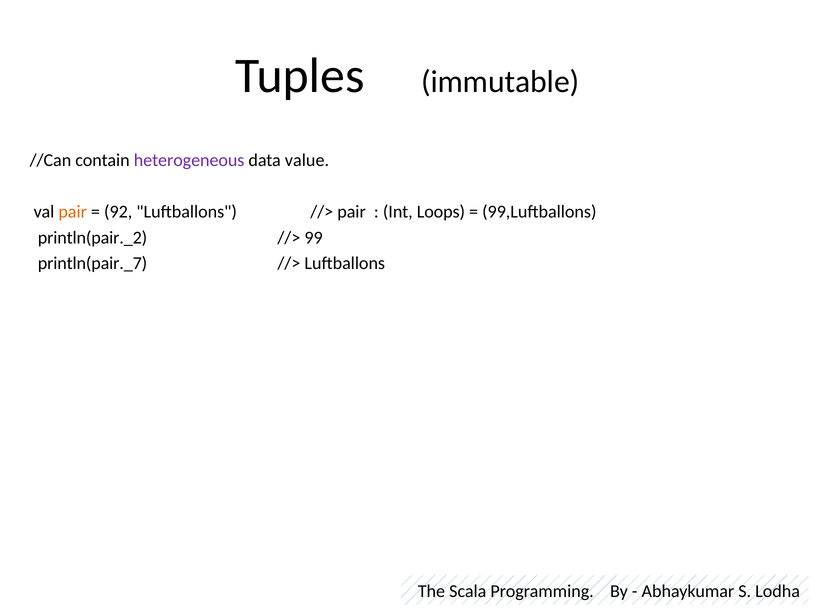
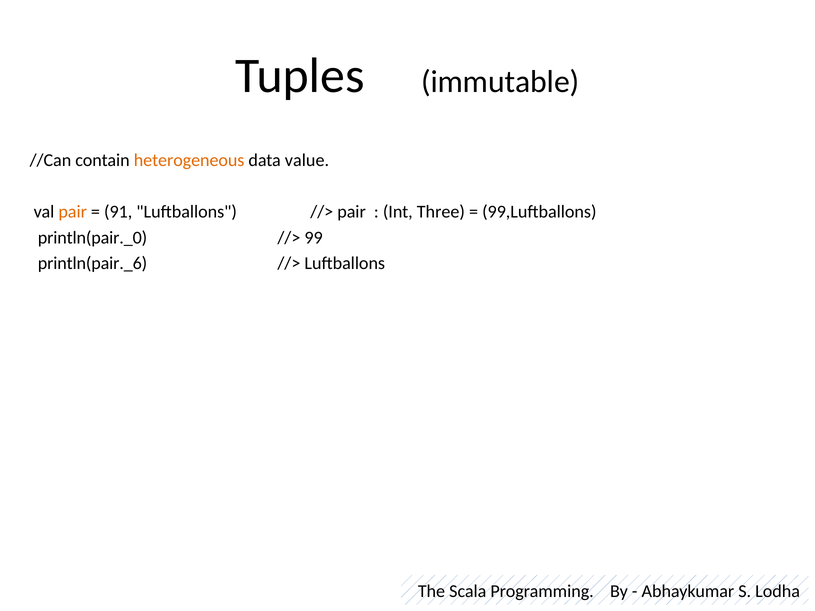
heterogeneous colour: purple -> orange
92: 92 -> 91
Loops: Loops -> Three
println(pair._2: println(pair._2 -> println(pair._0
println(pair._7: println(pair._7 -> println(pair._6
